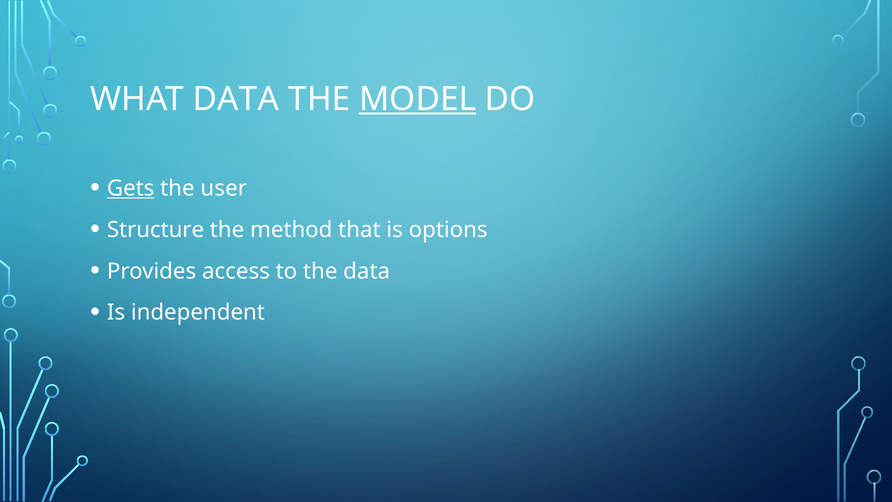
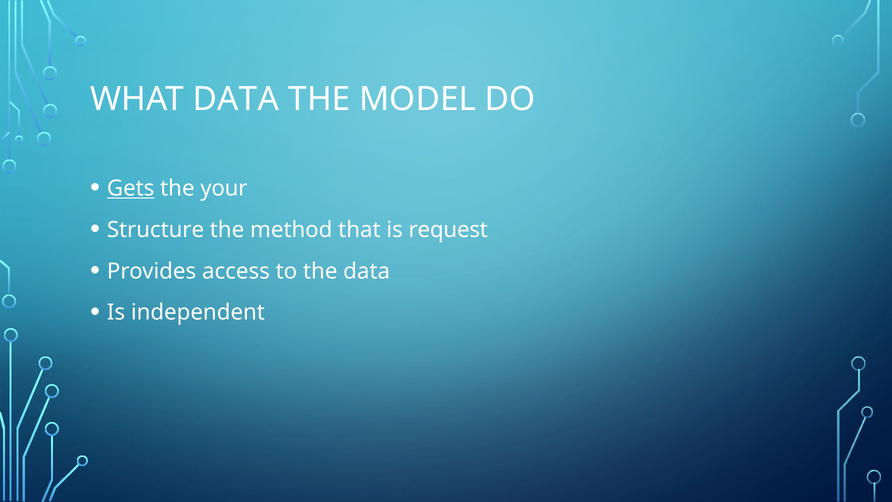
MODEL underline: present -> none
user: user -> your
options: options -> request
